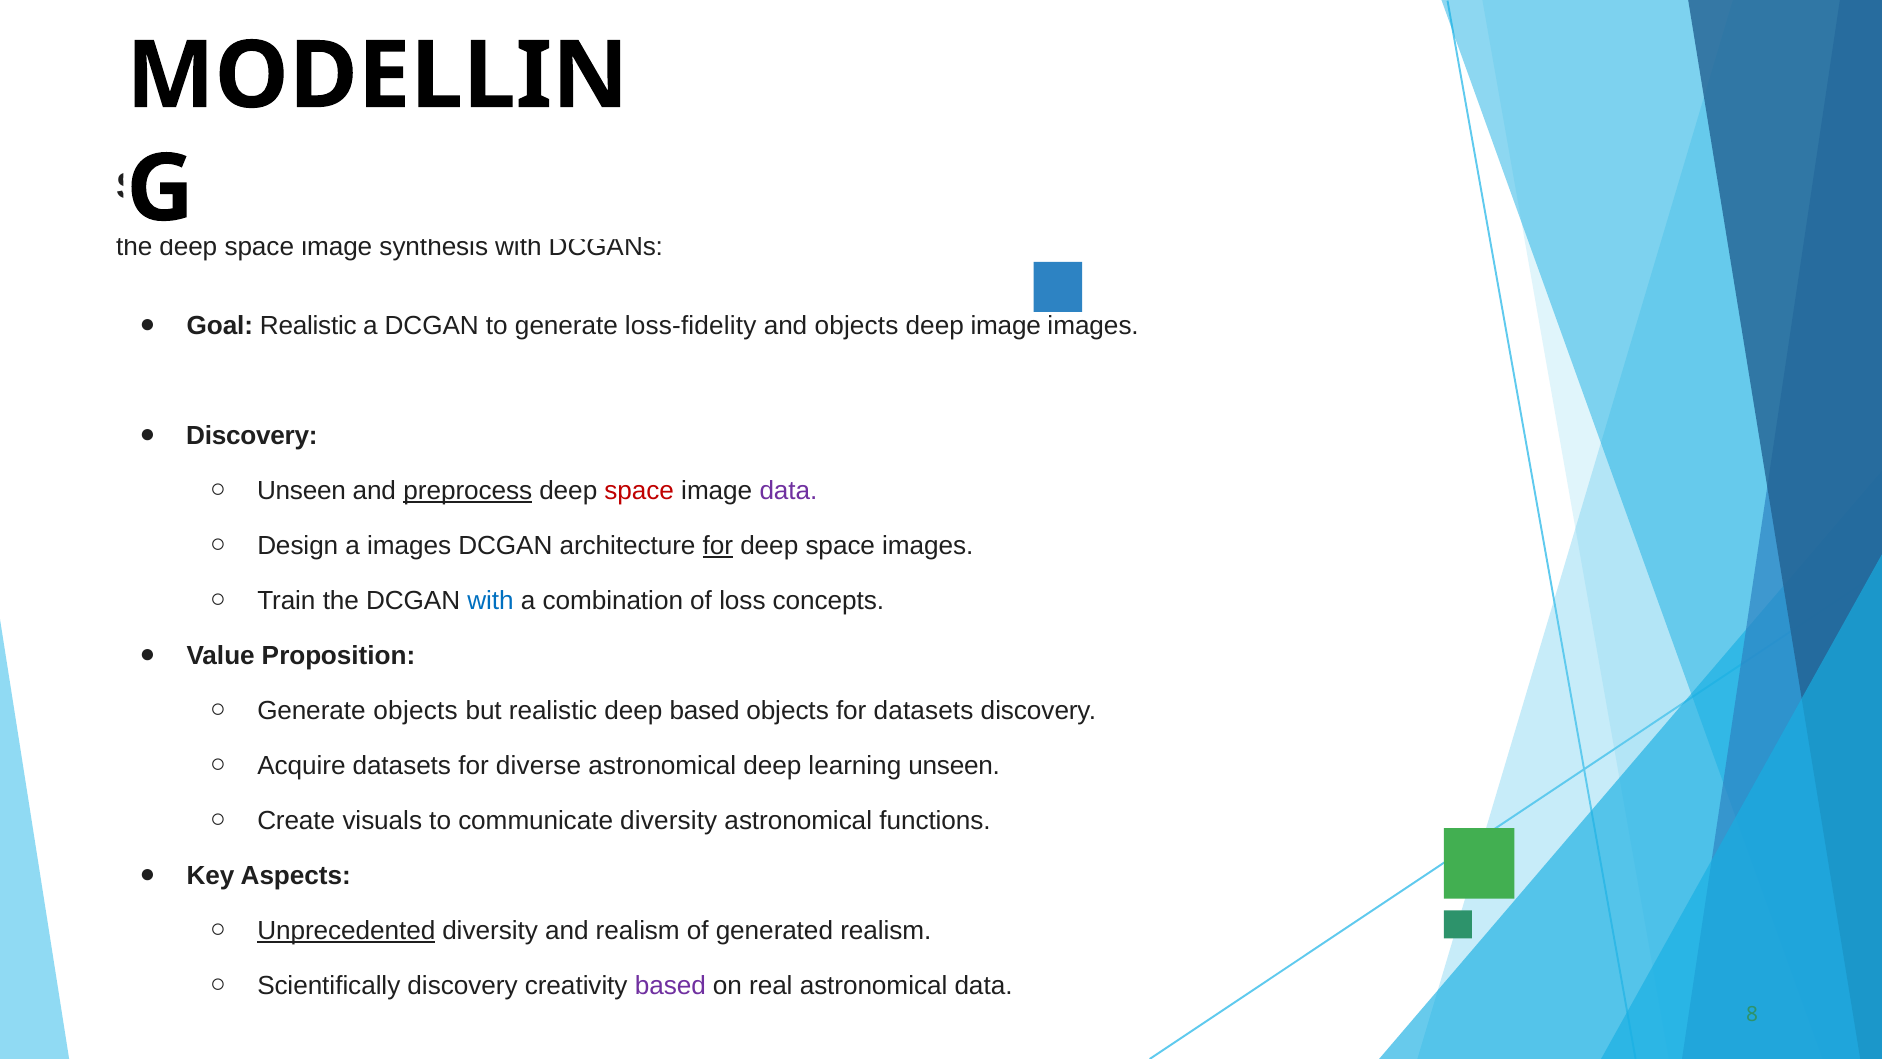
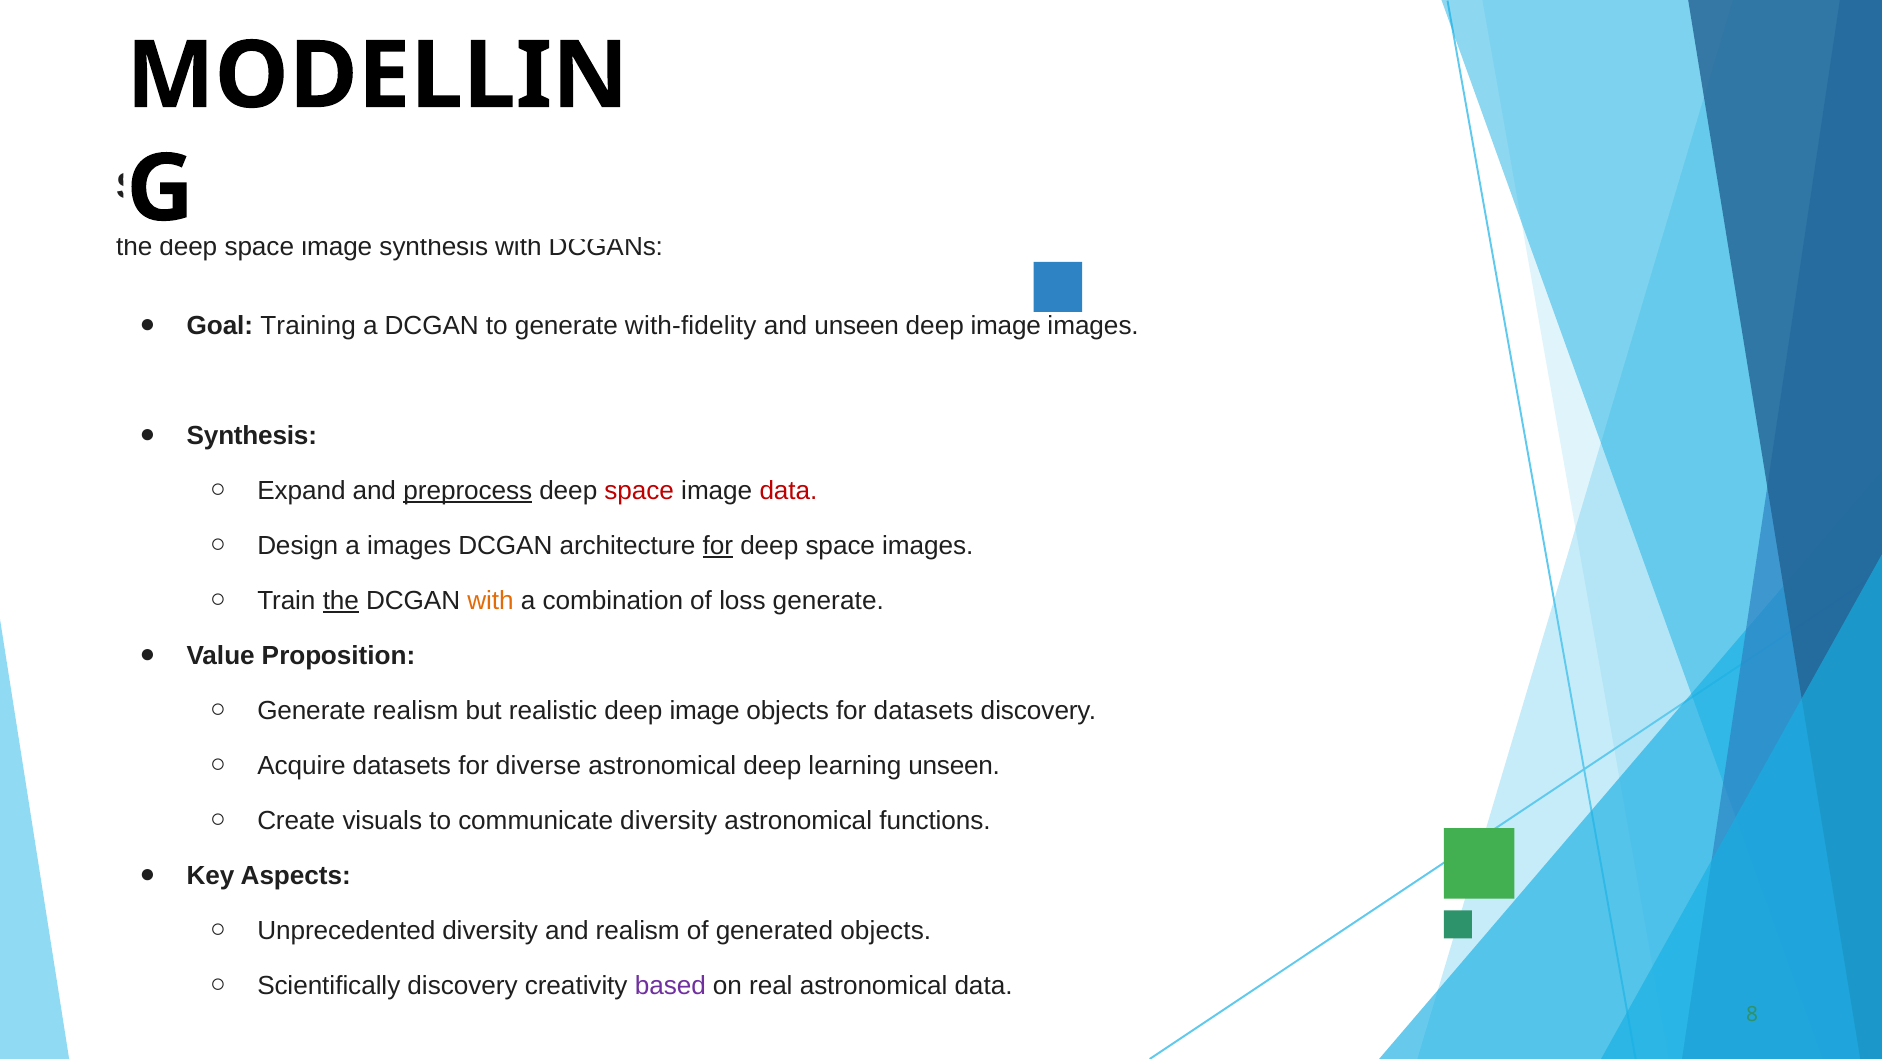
Goal Realistic: Realistic -> Training
loss-fidelity: loss-fidelity -> with-fidelity
and objects: objects -> unseen
Discovery at (252, 435): Discovery -> Synthesis
Unseen at (301, 490): Unseen -> Expand
data at (788, 490) colour: purple -> red
the at (341, 600) underline: none -> present
with at (491, 600) colour: blue -> orange
loss concepts: concepts -> generate
Generate objects: objects -> realism
realistic deep based: based -> image
Unprecedented underline: present -> none
generated realism: realism -> objects
